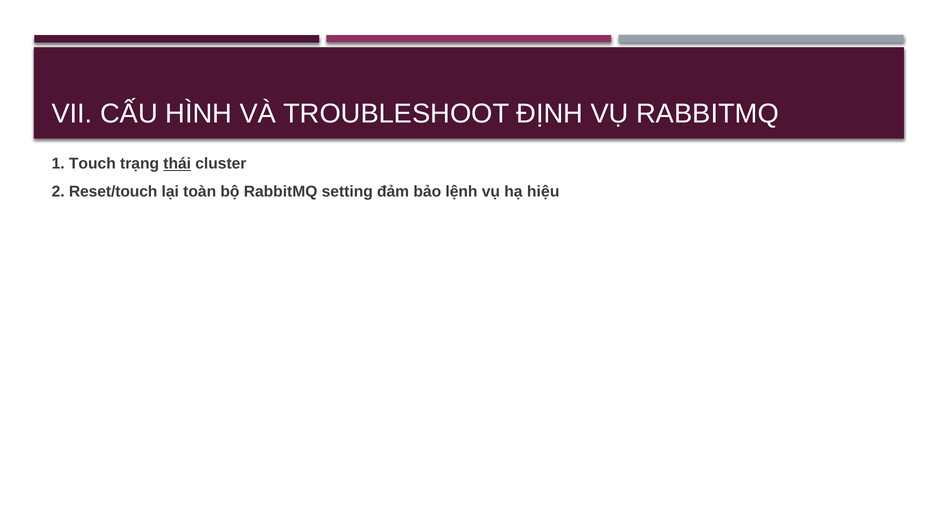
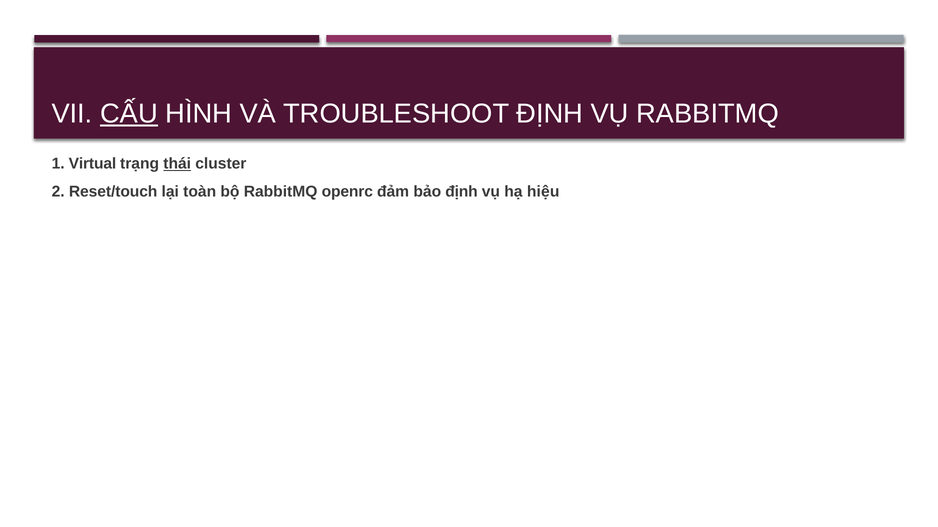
CẤU underline: none -> present
Touch: Touch -> Virtual
setting: setting -> openrc
bảo lệnh: lệnh -> định
